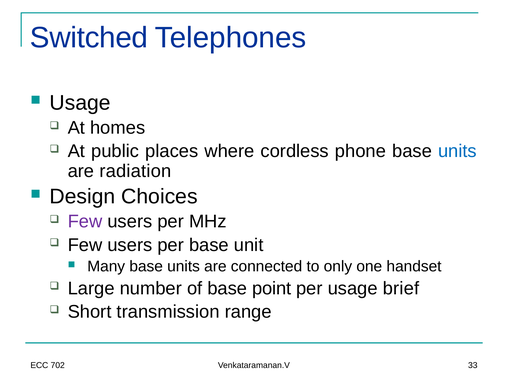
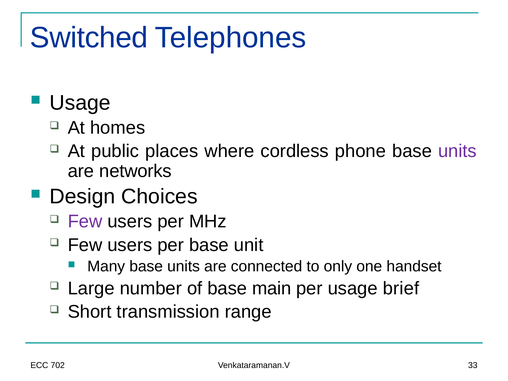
units at (457, 151) colour: blue -> purple
radiation: radiation -> networks
point: point -> main
